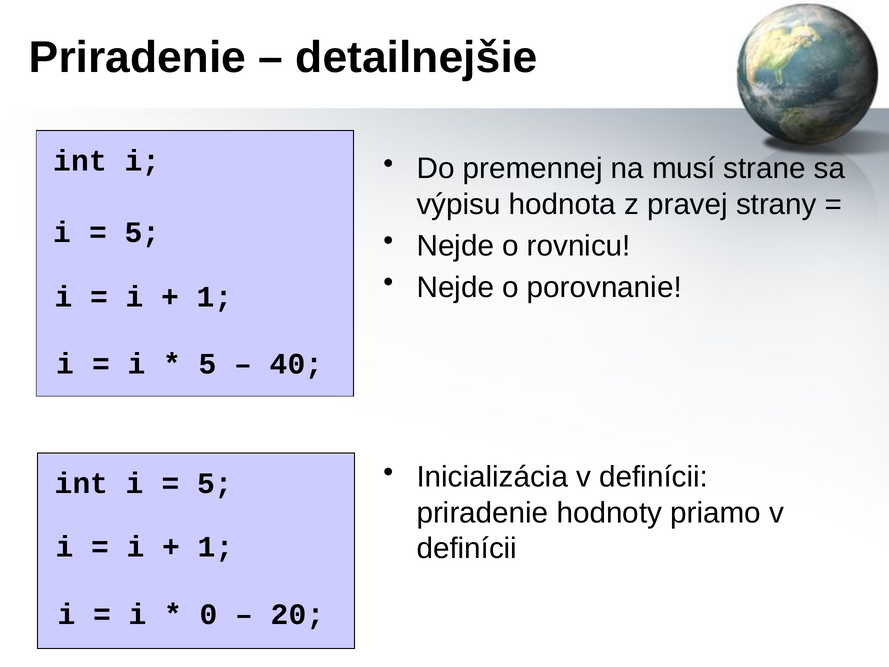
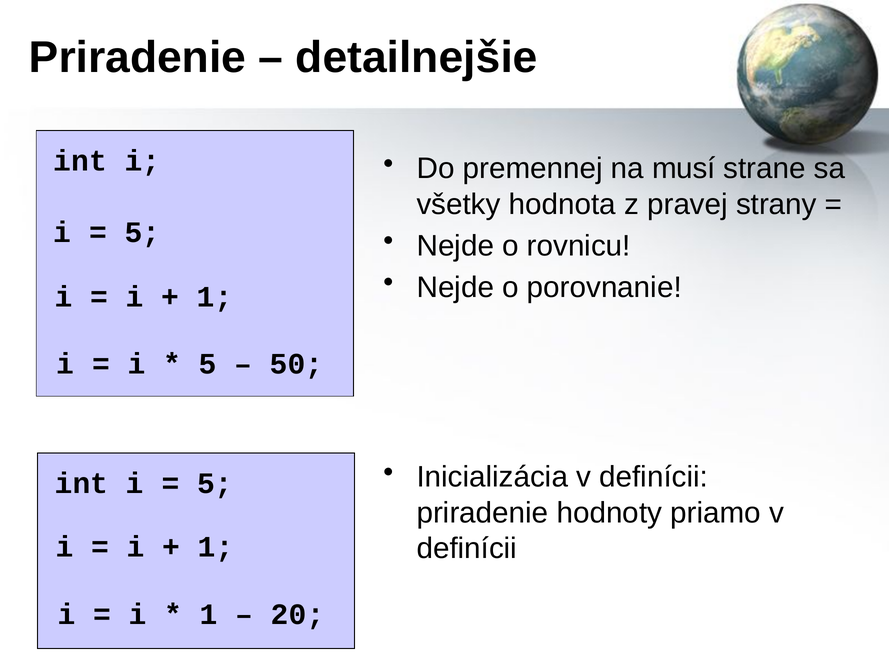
výpisu: výpisu -> všetky
40: 40 -> 50
0 at (209, 614): 0 -> 1
